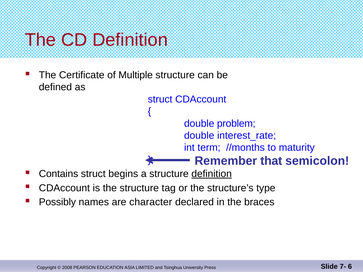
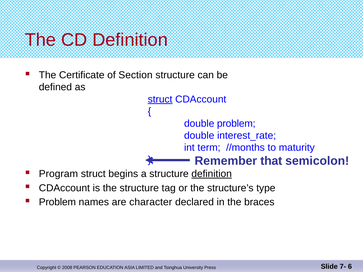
Multiple: Multiple -> Section
struct at (160, 99) underline: none -> present
Contains: Contains -> Program
Possibly at (57, 202): Possibly -> Problem
